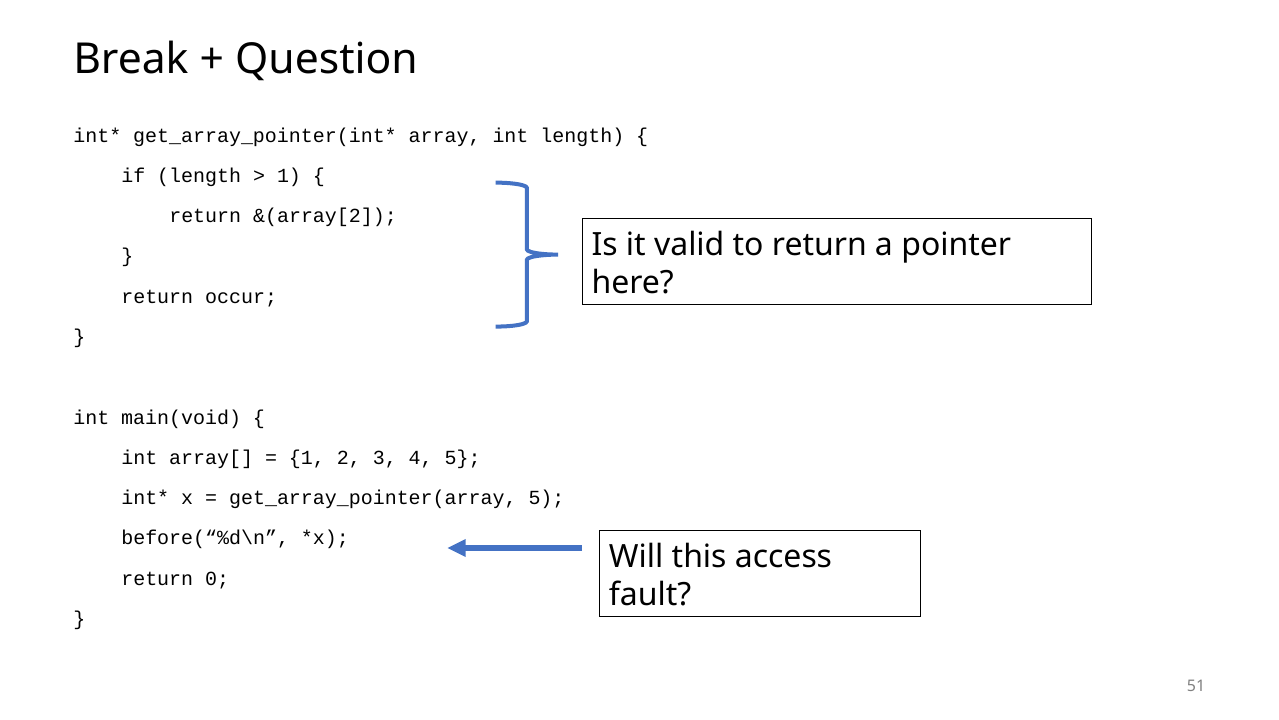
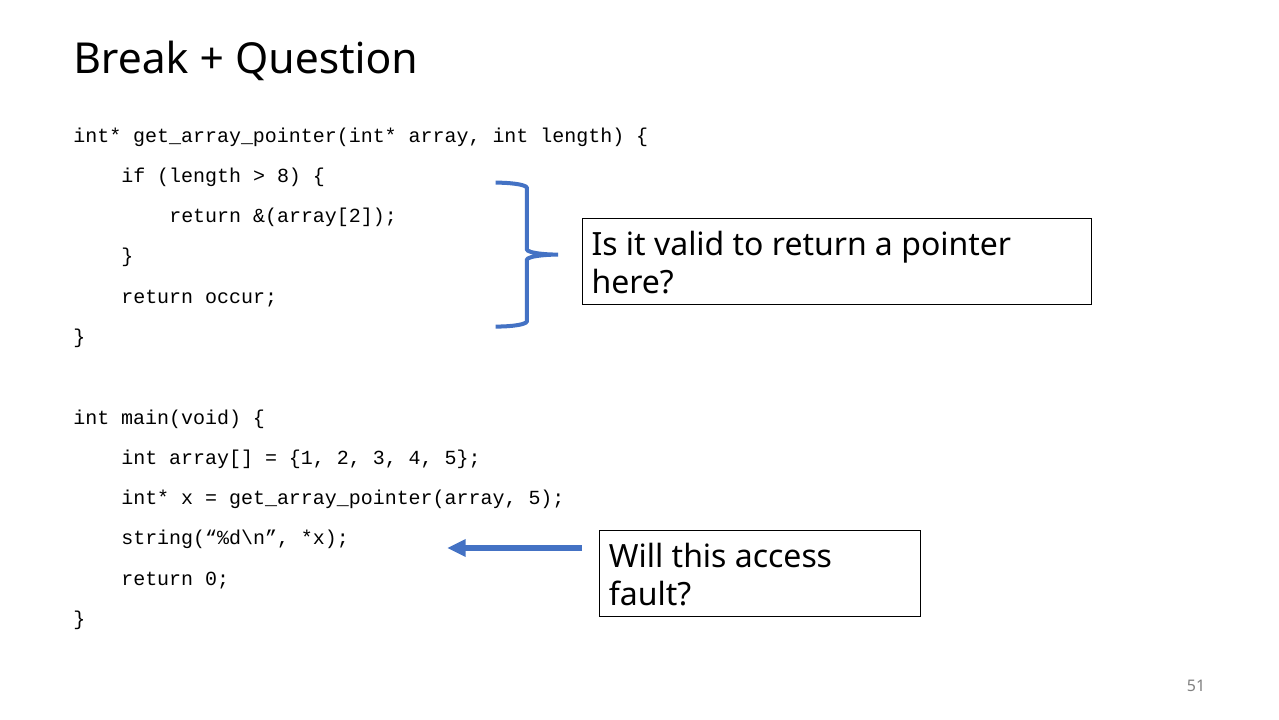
1 at (289, 176): 1 -> 8
before(“%d\n: before(“%d\n -> string(“%d\n
